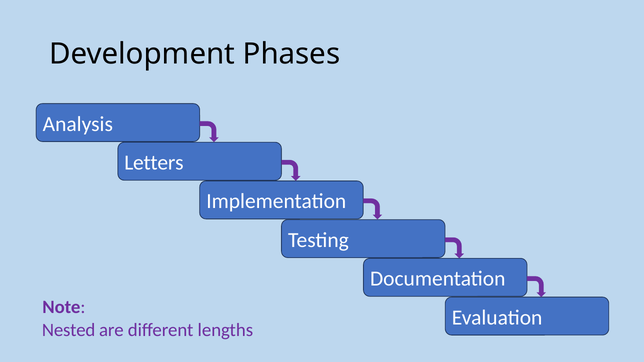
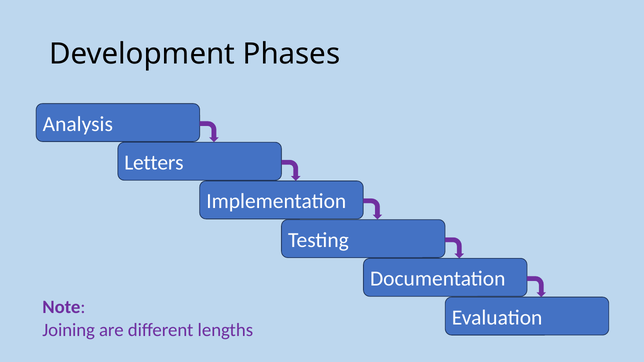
Nested: Nested -> Joining
